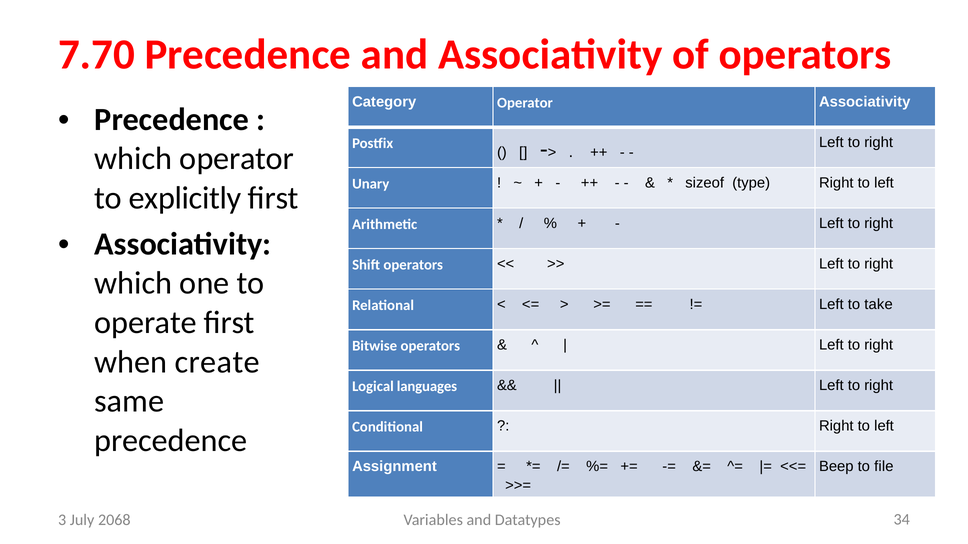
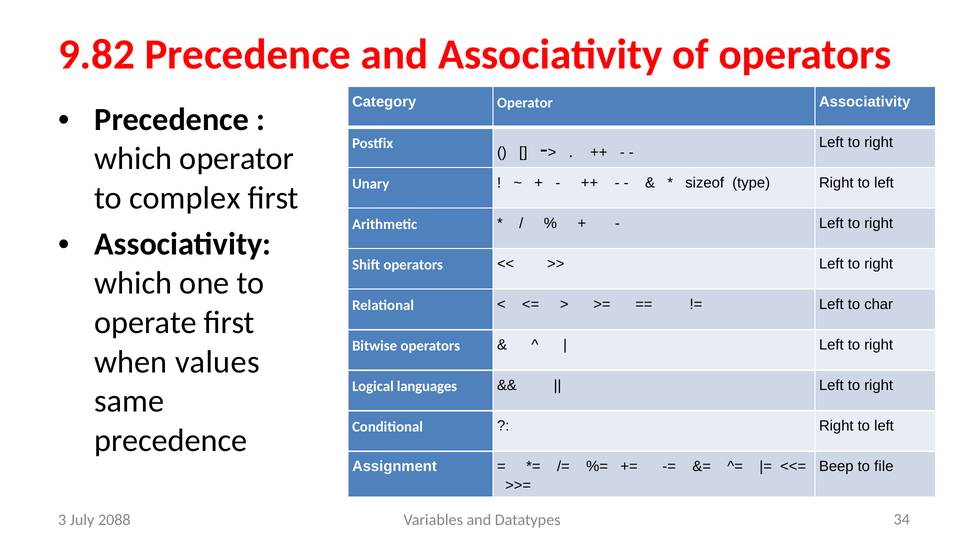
7.70: 7.70 -> 9.82
explicitly: explicitly -> complex
take: take -> char
create: create -> values
2068: 2068 -> 2088
